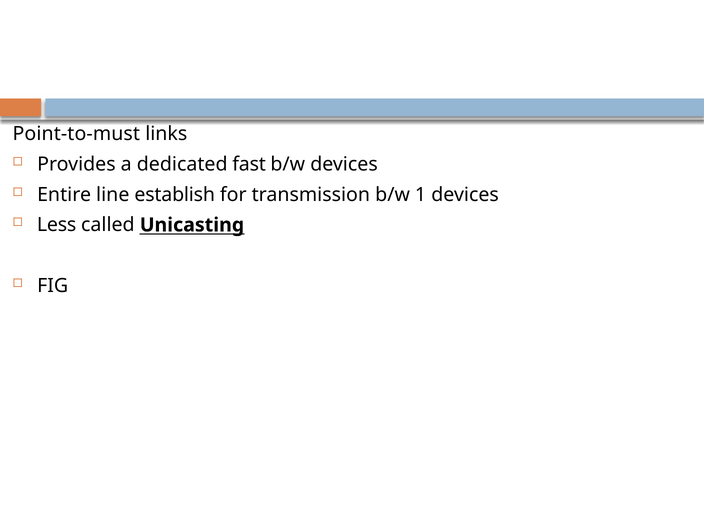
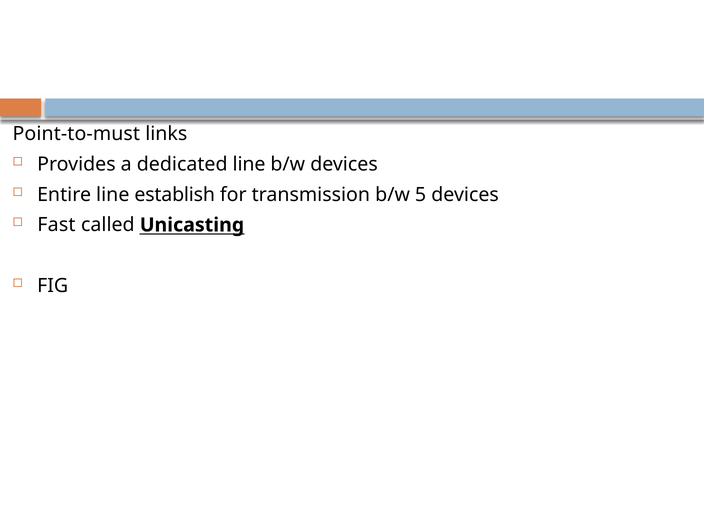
dedicated fast: fast -> line
1: 1 -> 5
Less: Less -> Fast
